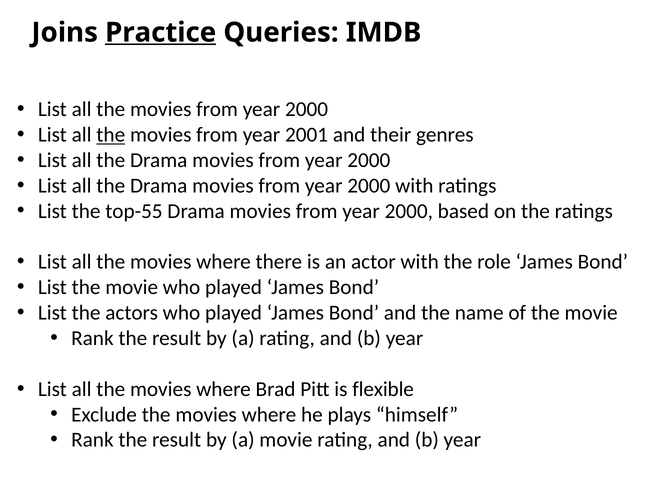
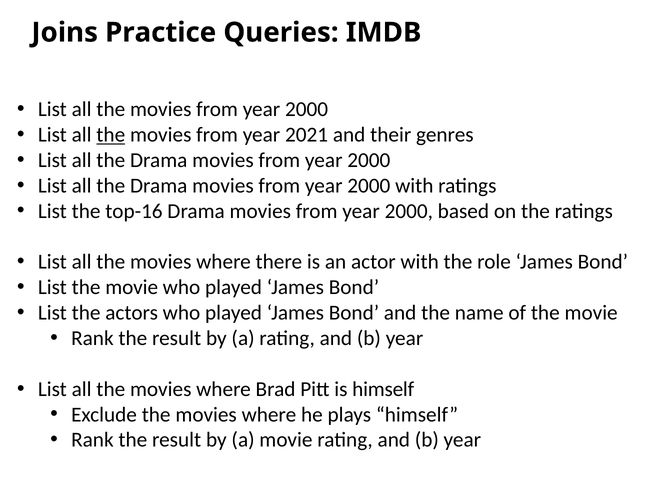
Practice underline: present -> none
2001: 2001 -> 2021
top-55: top-55 -> top-16
is flexible: flexible -> himself
